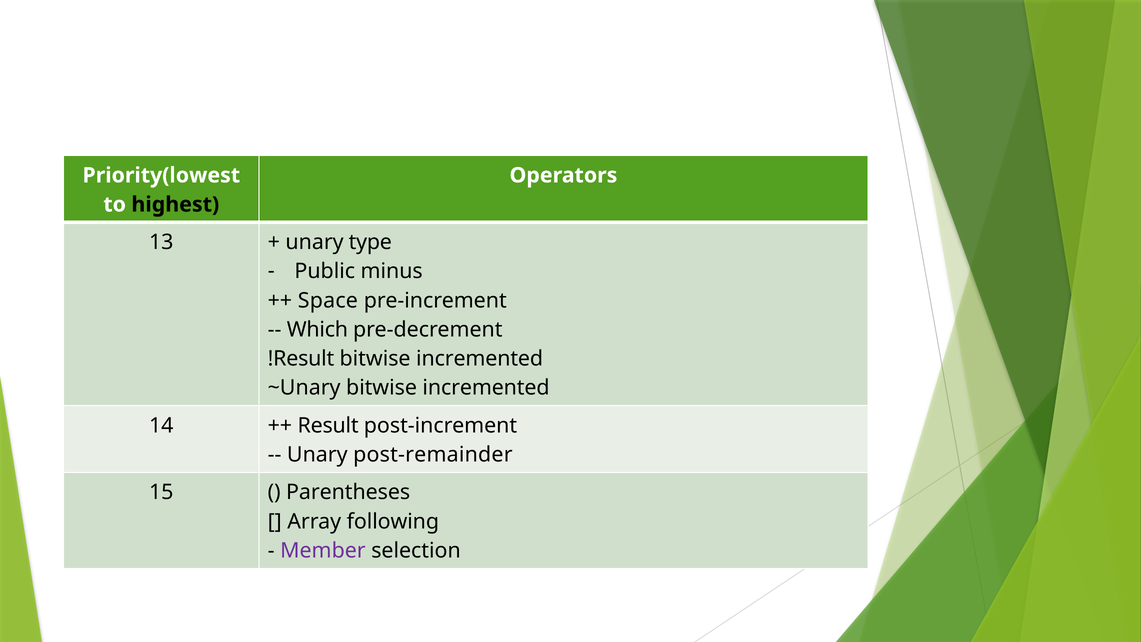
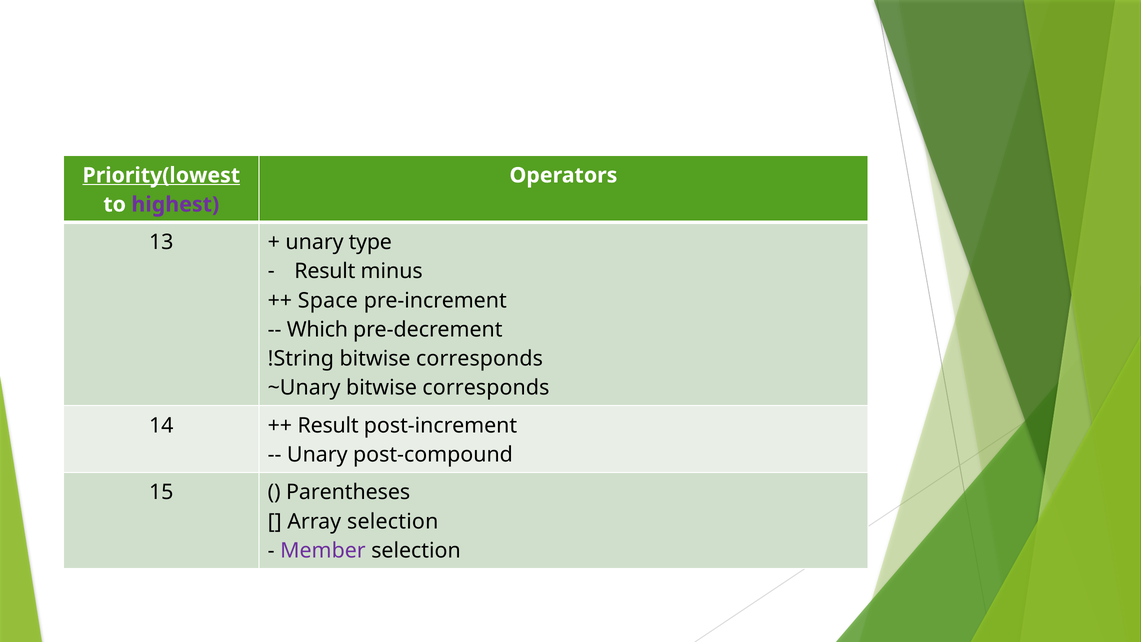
Priority(lowest underline: none -> present
highest colour: black -> purple
Public at (325, 271): Public -> Result
!Result: !Result -> !String
incremented at (480, 359): incremented -> corresponds
~Unary bitwise incremented: incremented -> corresponds
post-remainder: post-remainder -> post-compound
Array following: following -> selection
